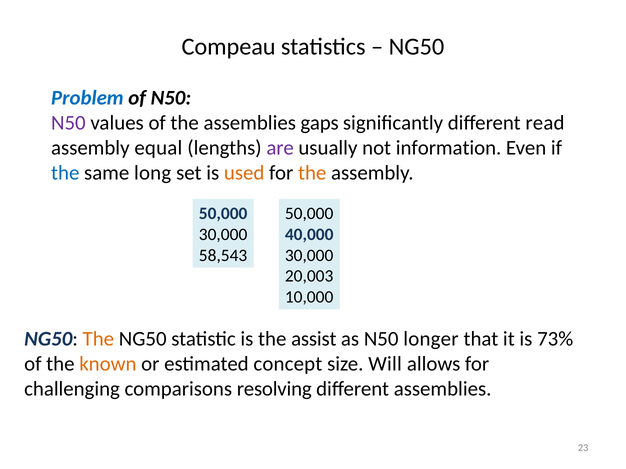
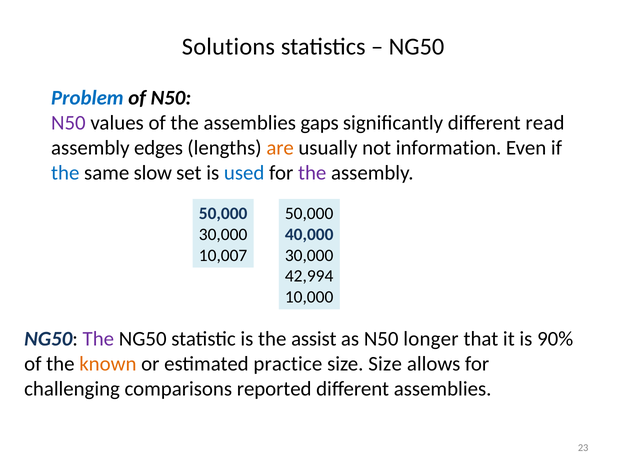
Compeau: Compeau -> Solutions
equal: equal -> edges
are colour: purple -> orange
long: long -> slow
used colour: orange -> blue
the at (312, 173) colour: orange -> purple
58,543: 58,543 -> 10,007
20,003: 20,003 -> 42,994
The at (98, 339) colour: orange -> purple
73%: 73% -> 90%
concept: concept -> practice
size Will: Will -> Size
resolving: resolving -> reported
